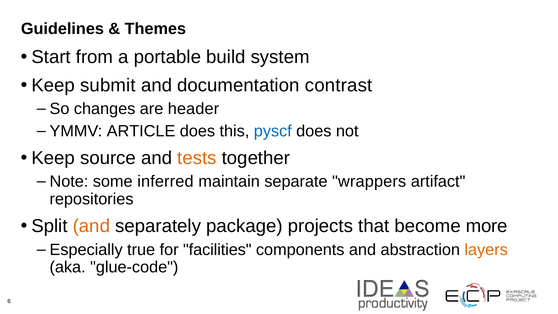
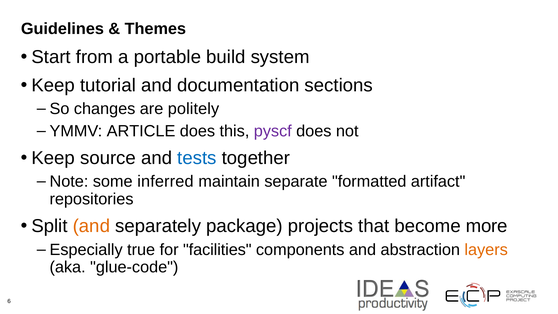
submit: submit -> tutorial
contrast: contrast -> sections
header: header -> politely
pyscf colour: blue -> purple
tests colour: orange -> blue
wrappers: wrappers -> formatted
